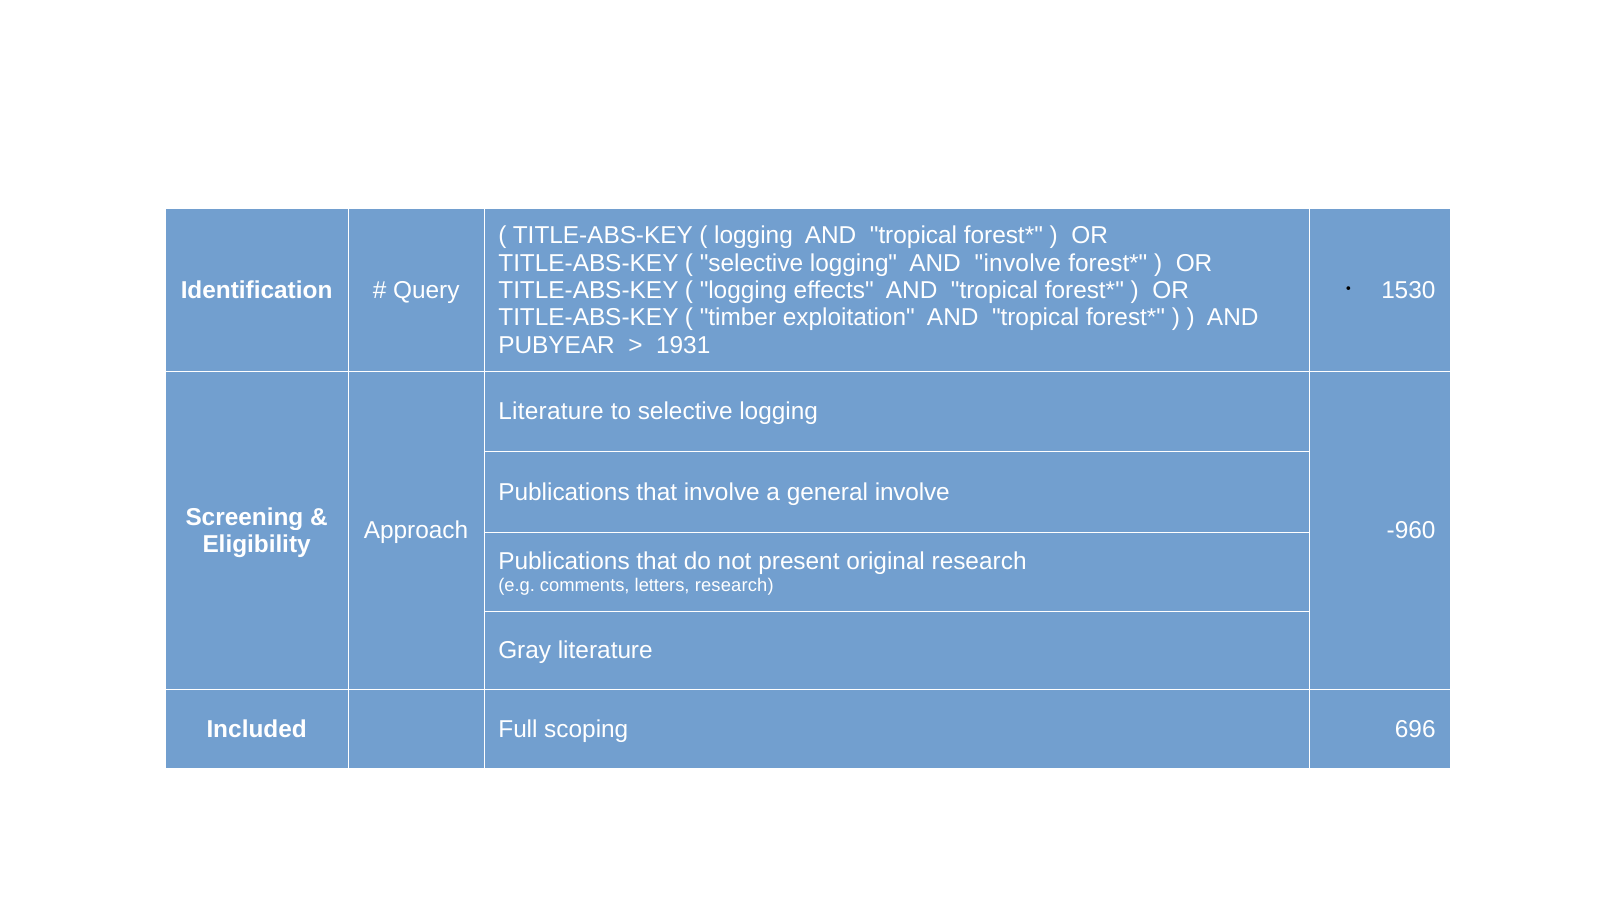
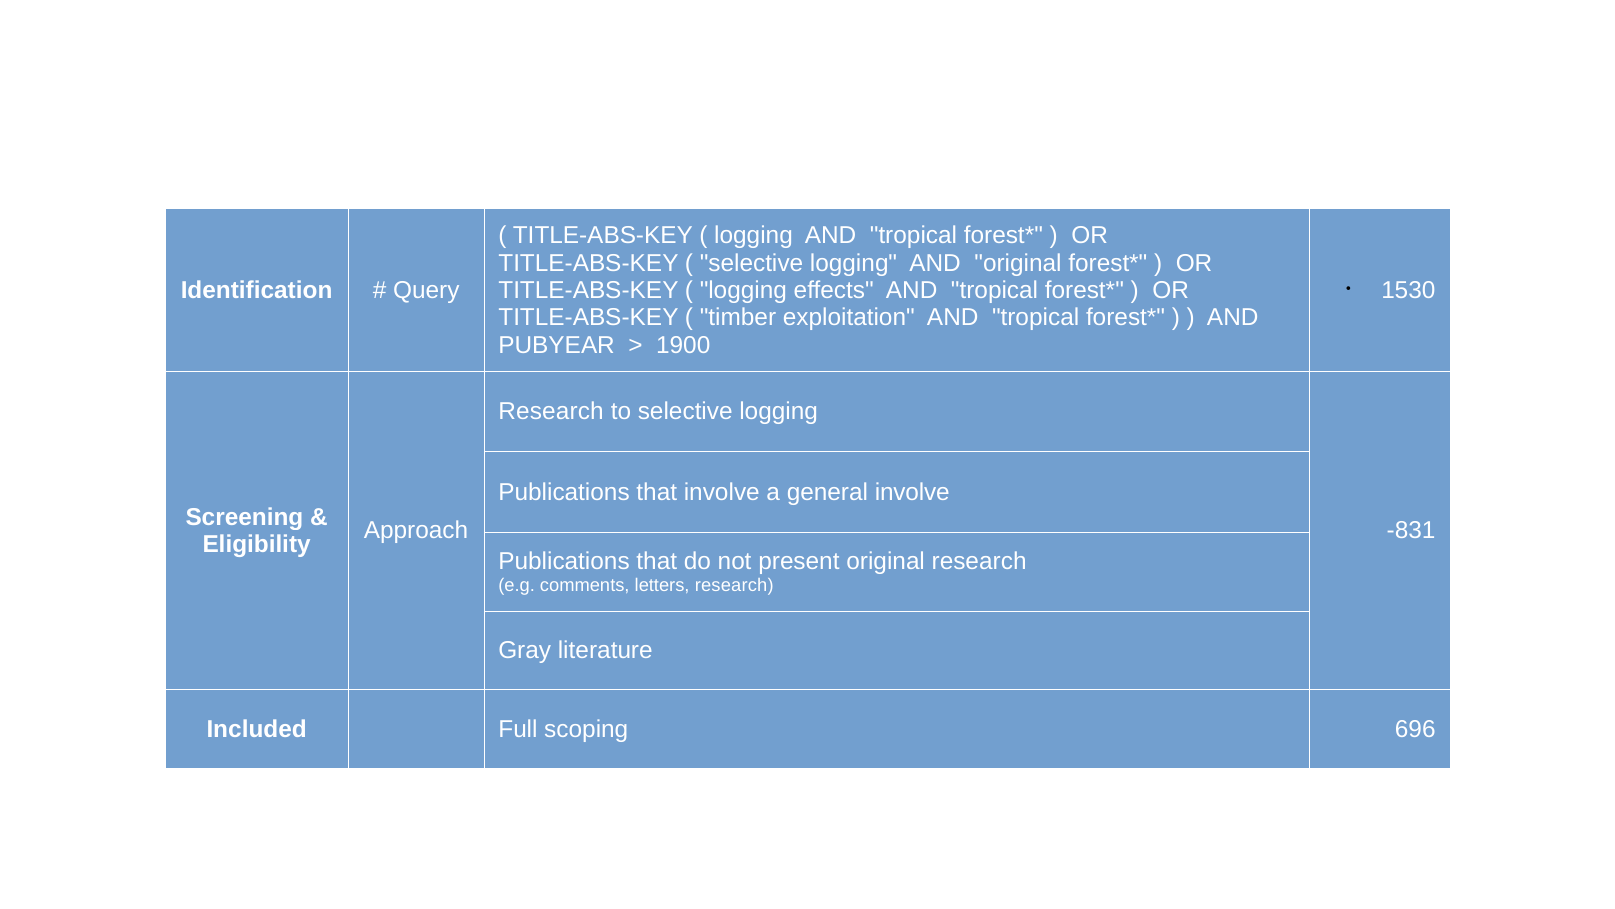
AND involve: involve -> original
1931: 1931 -> 1900
Literature at (551, 412): Literature -> Research
-960: -960 -> -831
